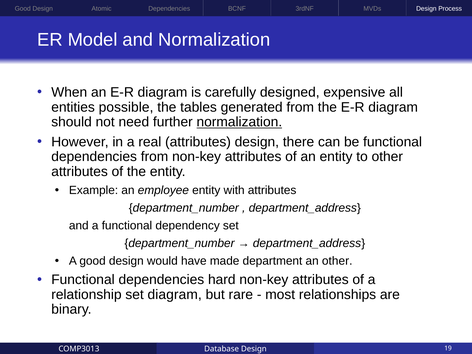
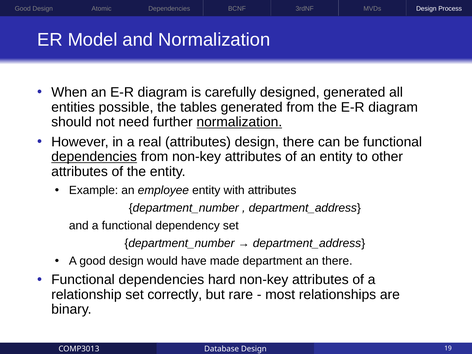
designed expensive: expensive -> generated
dependencies at (94, 157) underline: none -> present
an other: other -> there
set diagram: diagram -> correctly
